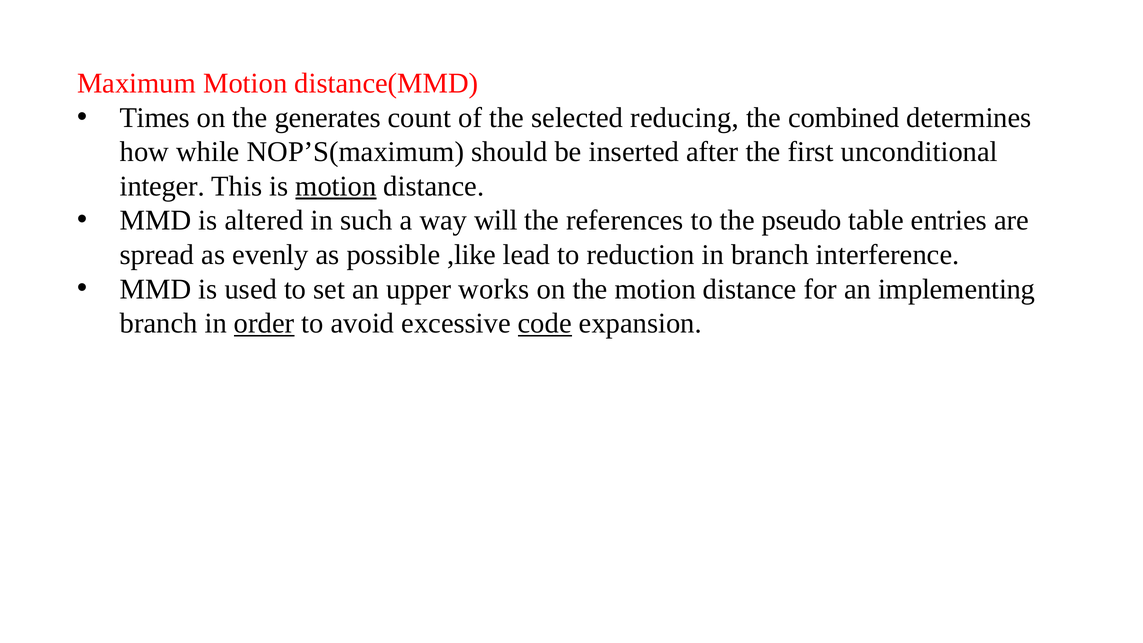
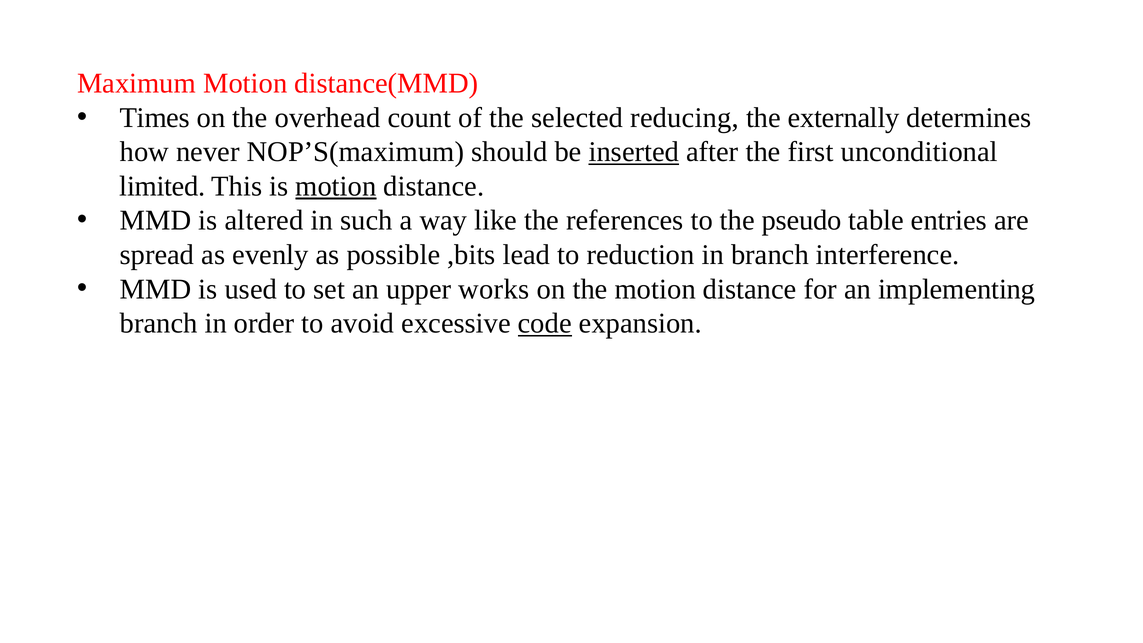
generates: generates -> overhead
combined: combined -> externally
while: while -> never
inserted underline: none -> present
integer: integer -> limited
will: will -> like
,like: ,like -> ,bits
order underline: present -> none
